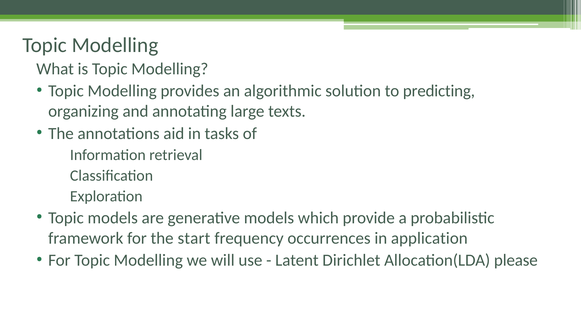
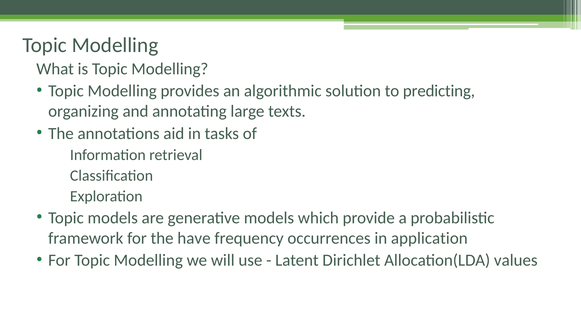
start: start -> have
please: please -> values
